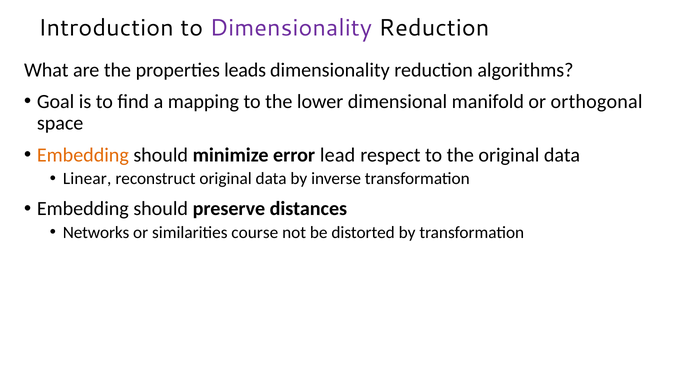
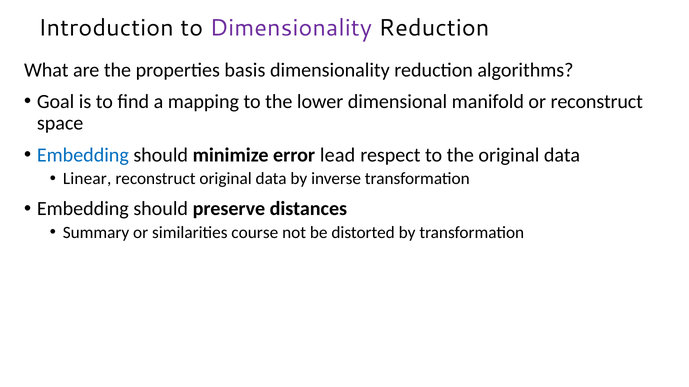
leads: leads -> basis
or orthogonal: orthogonal -> reconstruct
Embedding at (83, 155) colour: orange -> blue
Networks: Networks -> Summary
